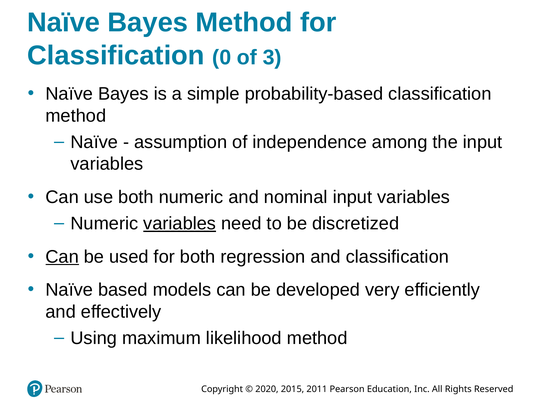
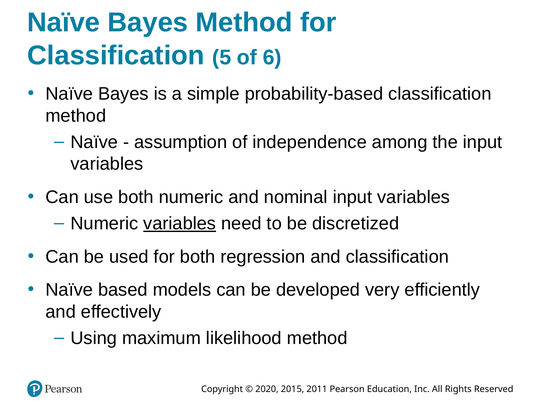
0: 0 -> 5
3: 3 -> 6
Can at (62, 257) underline: present -> none
